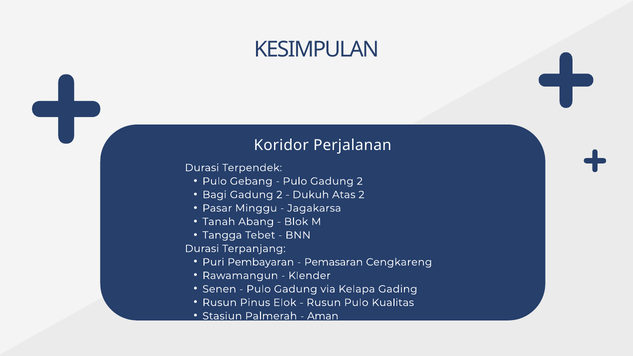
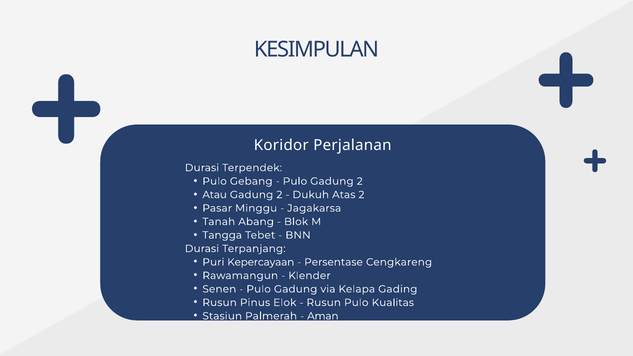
Bagi: Bagi -> Atau
Pembayaran: Pembayaran -> Kepercayaan
Pemasaran: Pemasaran -> Persentase
